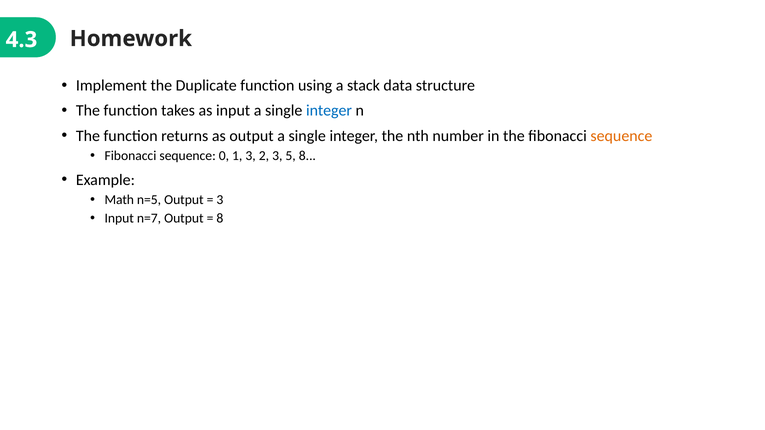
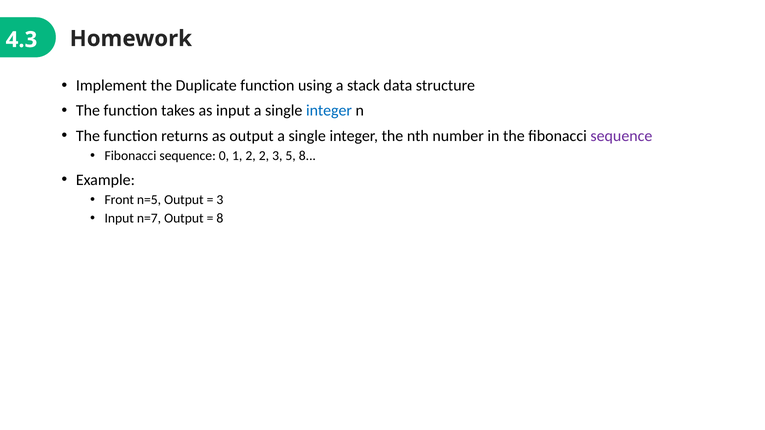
sequence at (621, 136) colour: orange -> purple
1 3: 3 -> 2
Math: Math -> Front
